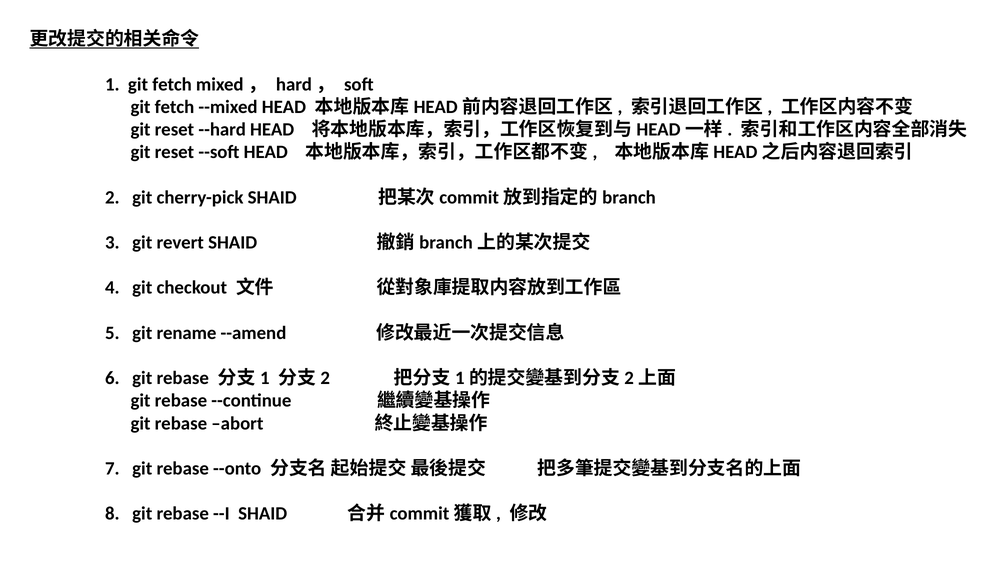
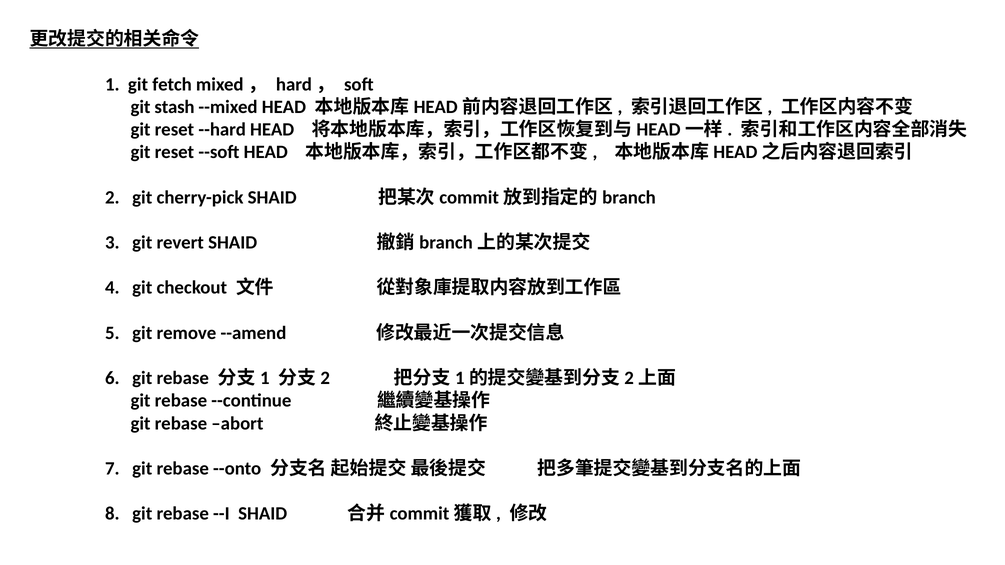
fetch at (174, 107): fetch -> stash
rename: rename -> remove
